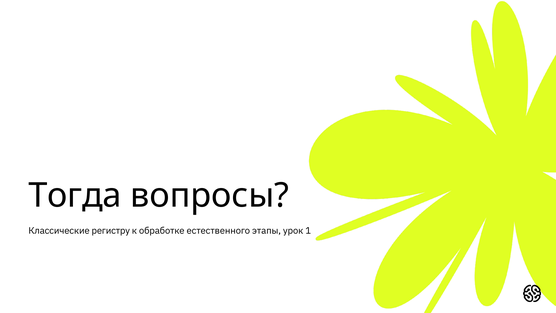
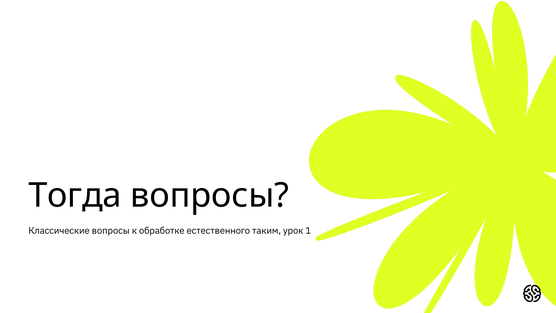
Классические регистру: регистру -> вопросы
этапы: этапы -> таким
